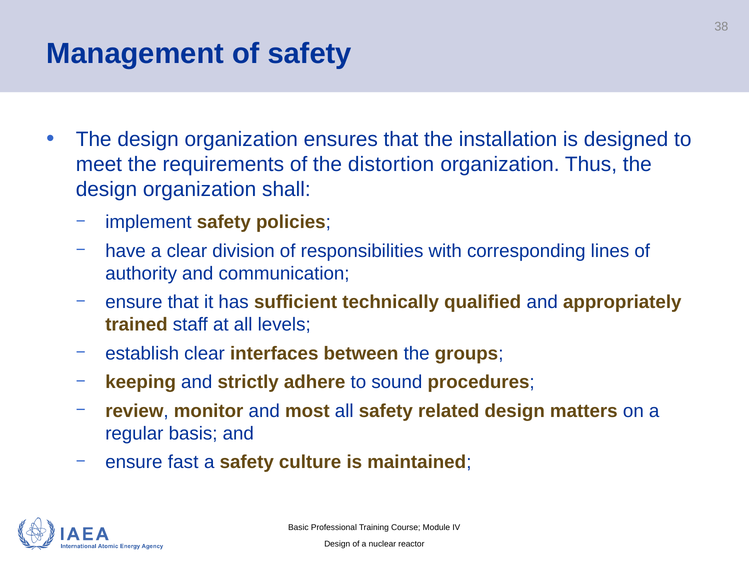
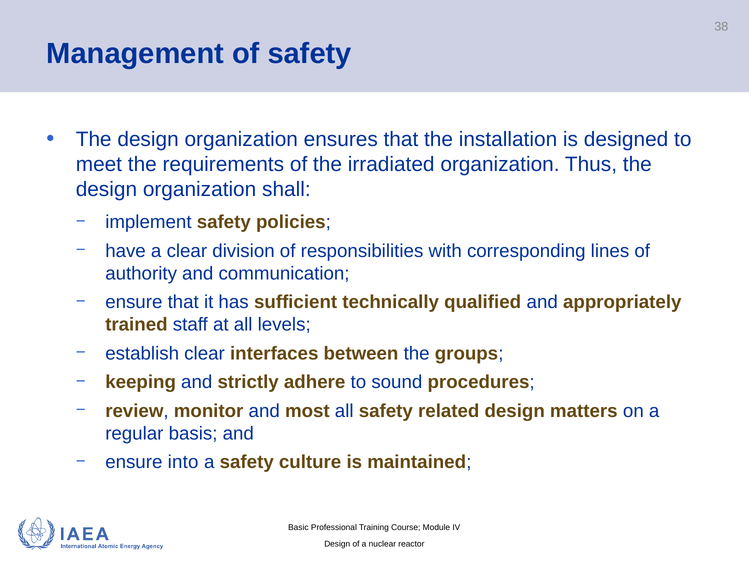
distortion: distortion -> irradiated
fast: fast -> into
